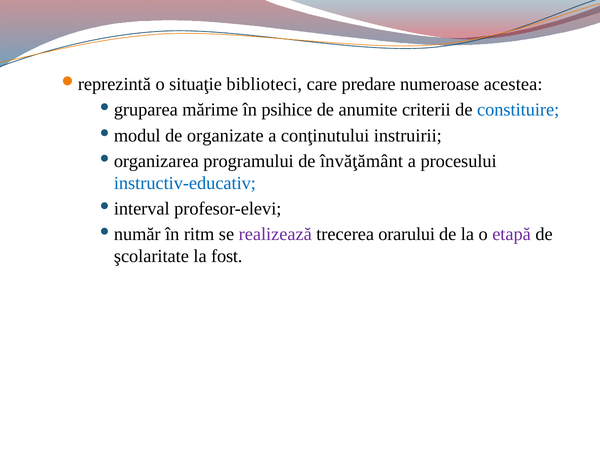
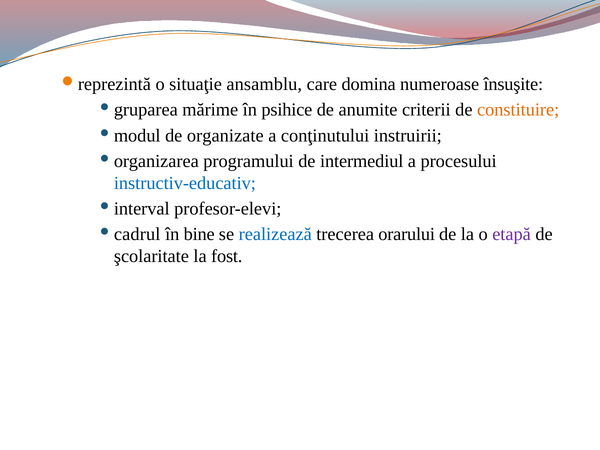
biblioteci: biblioteci -> ansamblu
predare: predare -> domina
acestea: acestea -> însuşite
constituire colour: blue -> orange
învăţământ: învăţământ -> intermediul
număr: număr -> cadrul
ritm: ritm -> bine
realizează colour: purple -> blue
